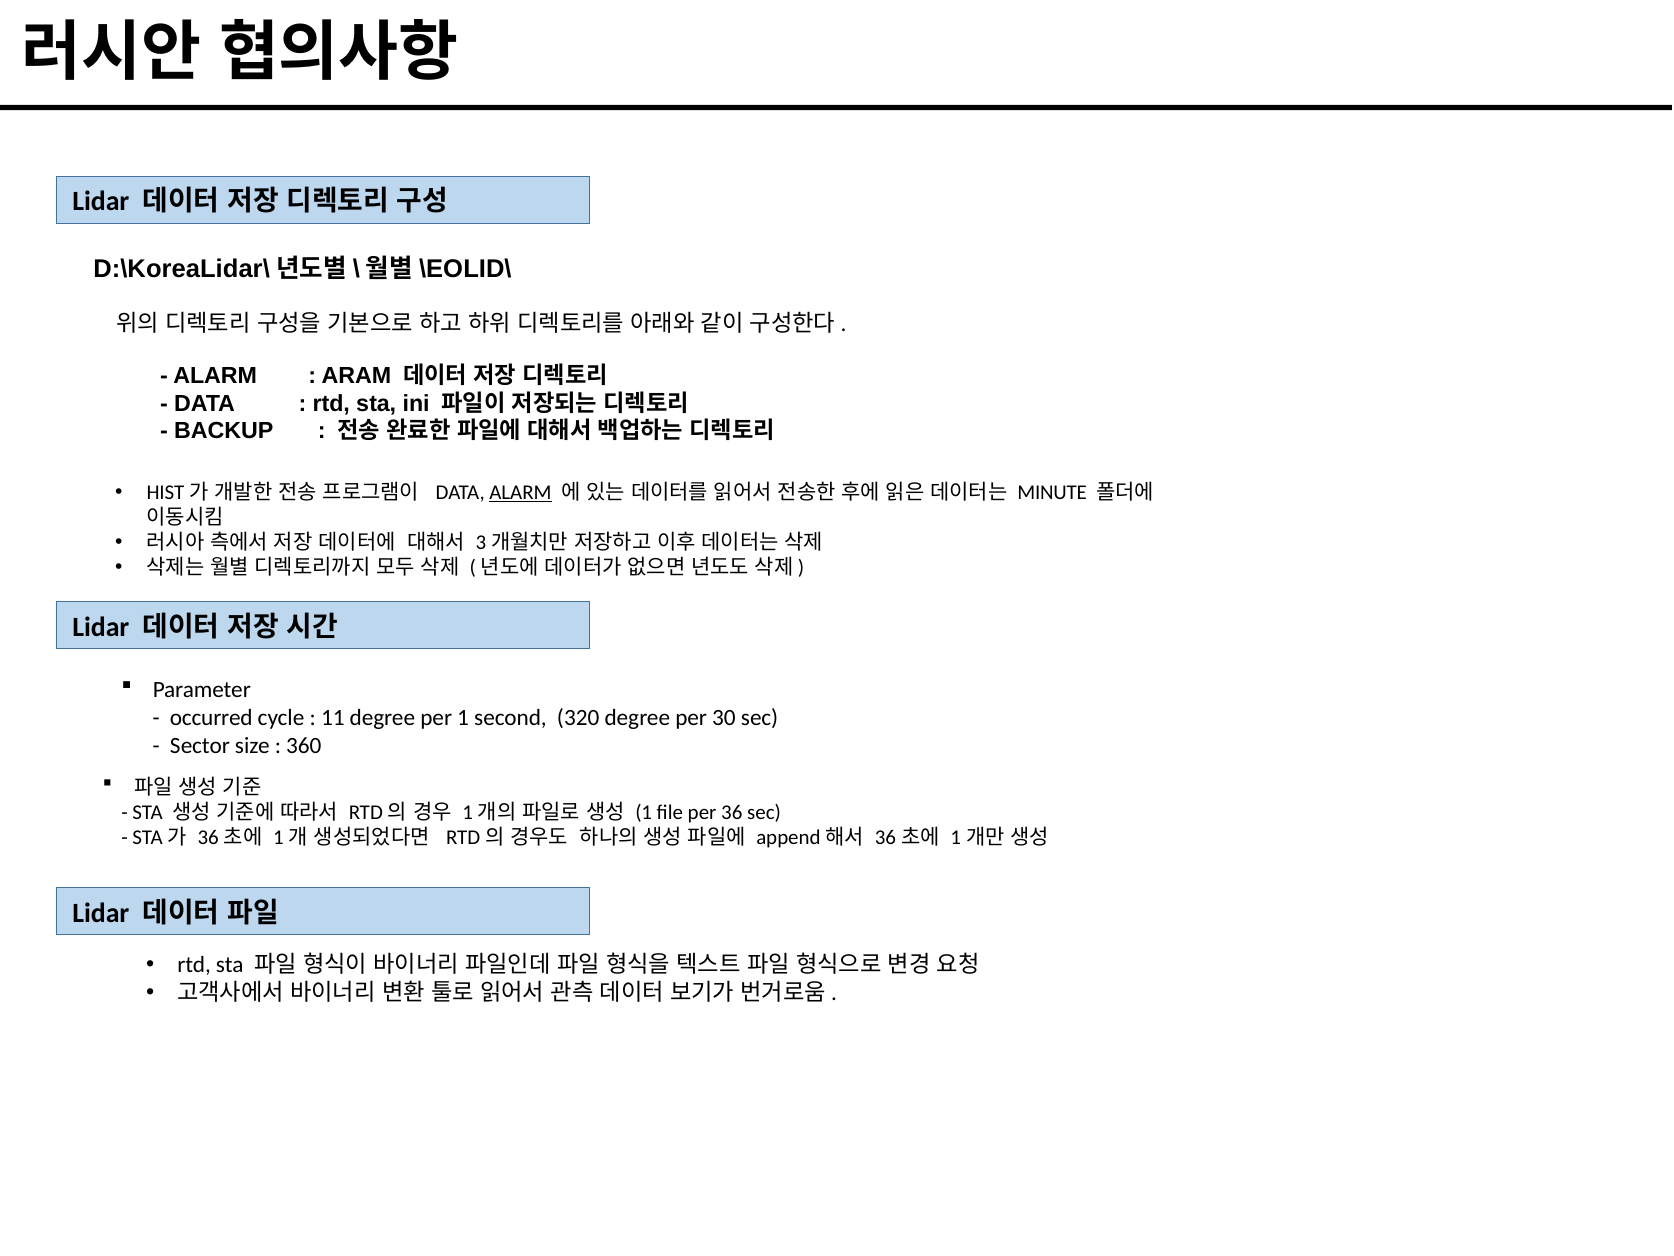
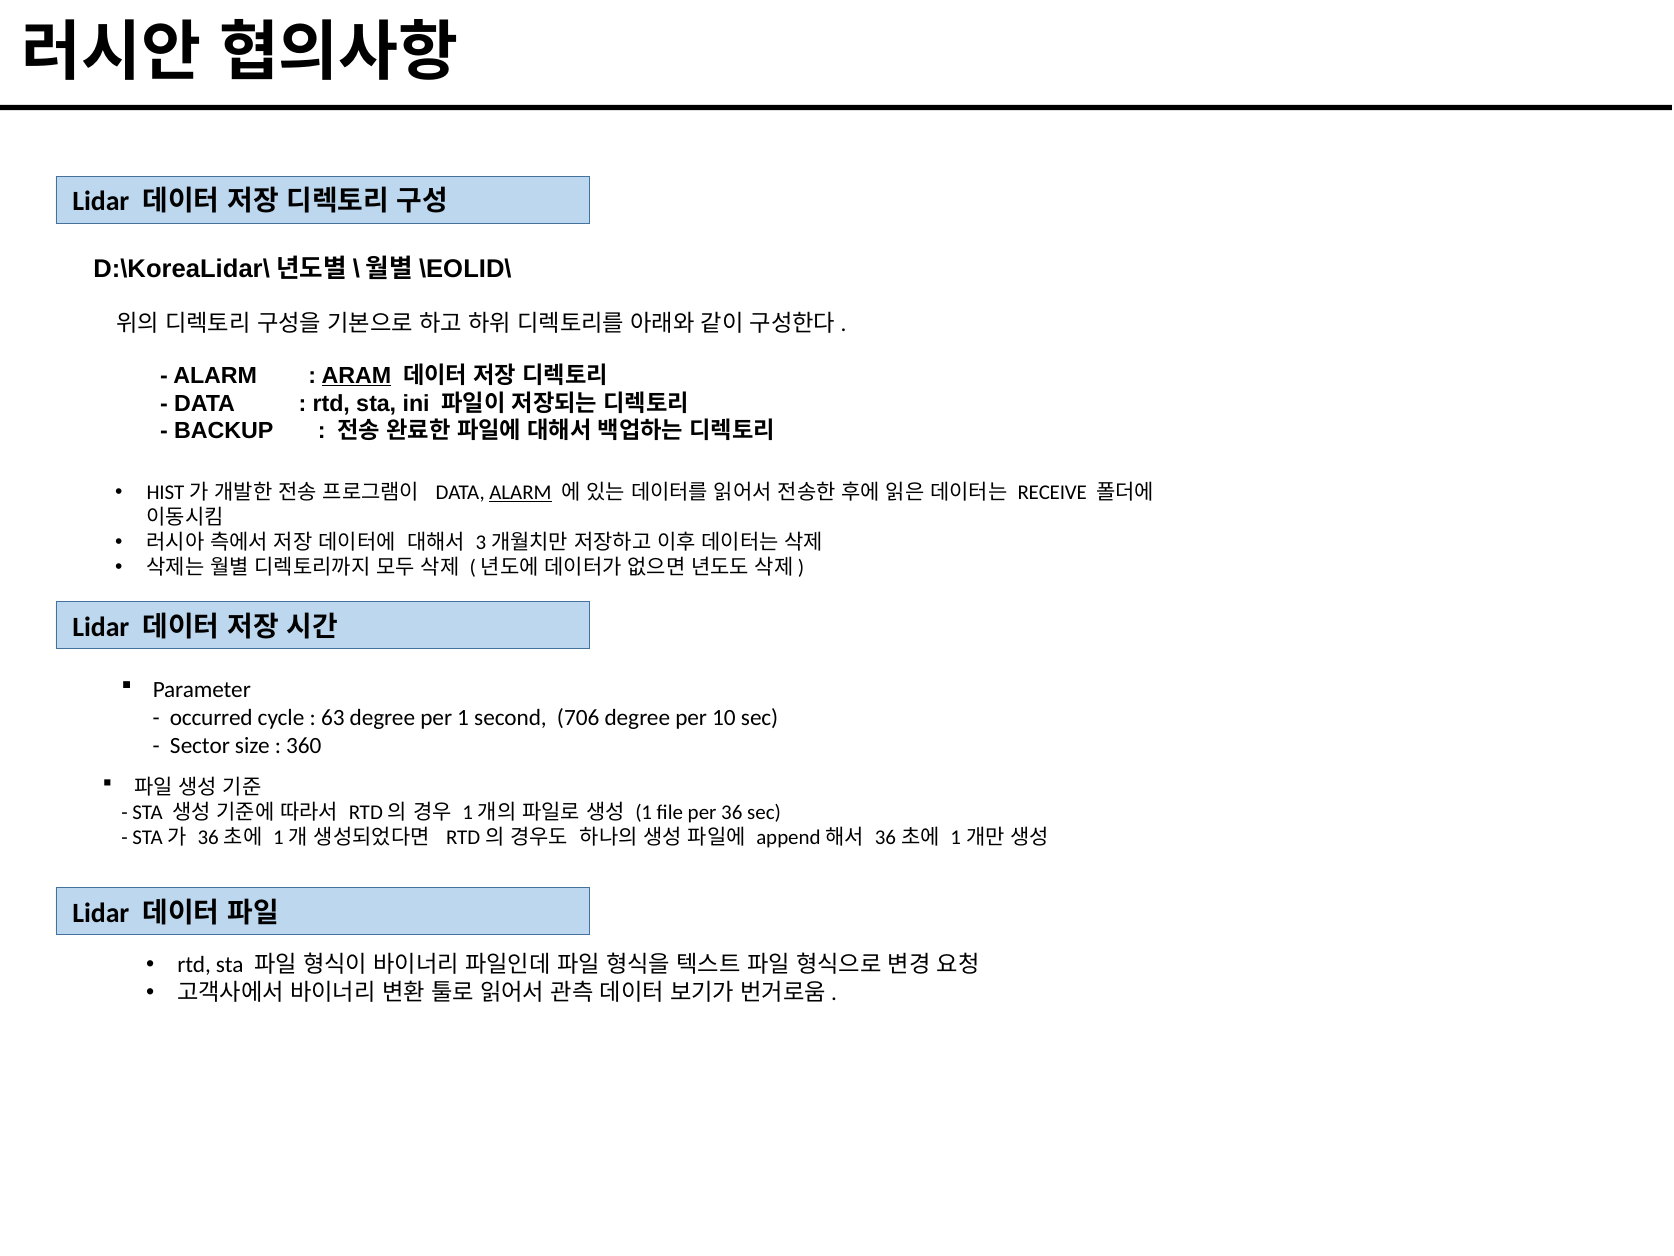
ARAM underline: none -> present
MINUTE: MINUTE -> RECEIVE
11: 11 -> 63
320: 320 -> 706
30: 30 -> 10
